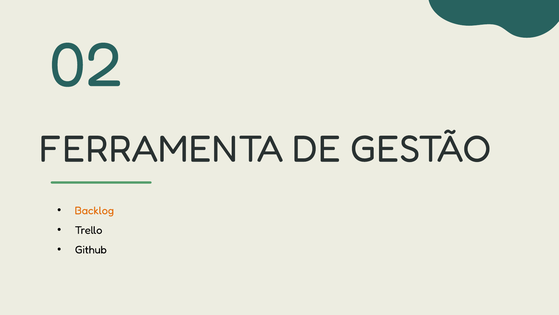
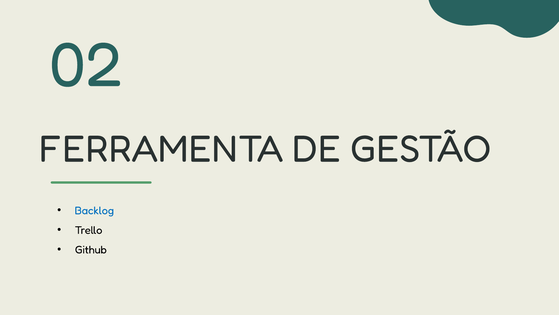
Backlog colour: orange -> blue
